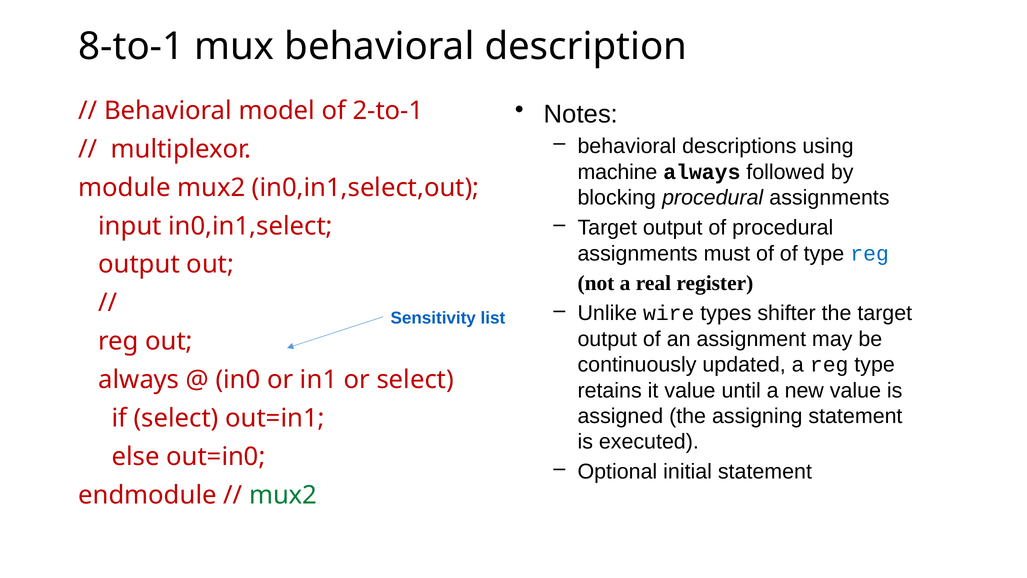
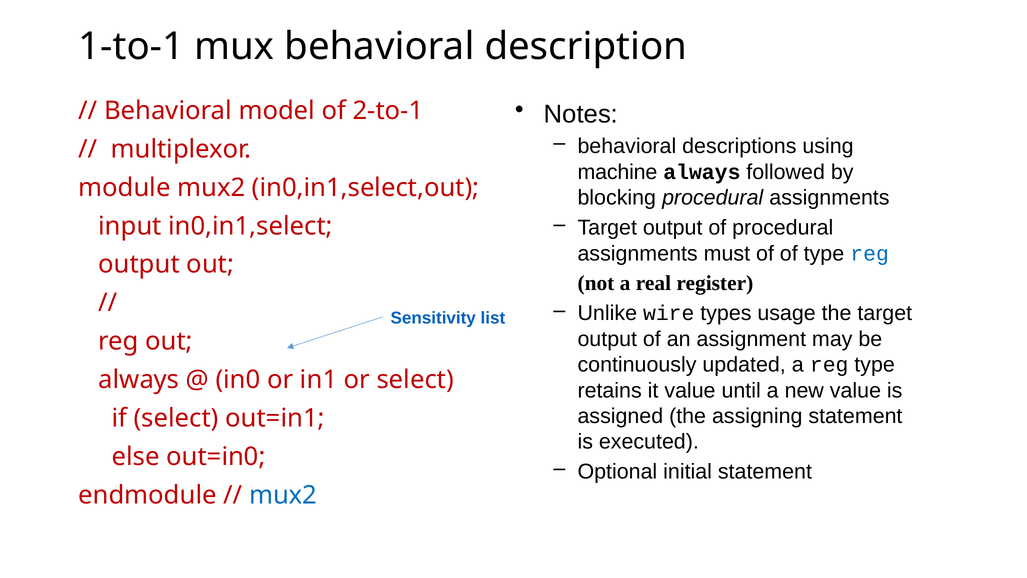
8-to-1: 8-to-1 -> 1-to-1
shifter: shifter -> usage
mux2 at (283, 495) colour: green -> blue
